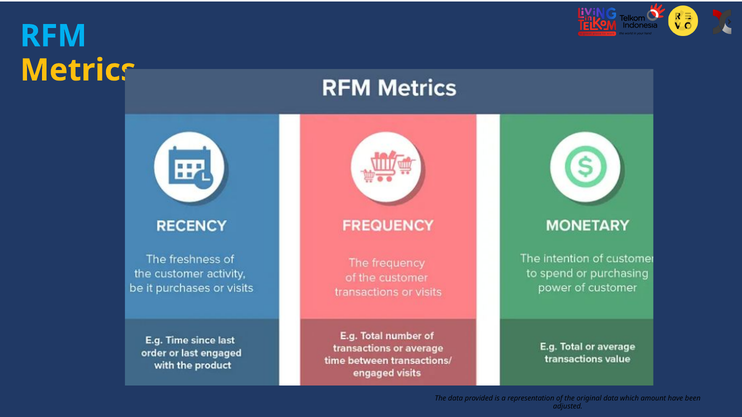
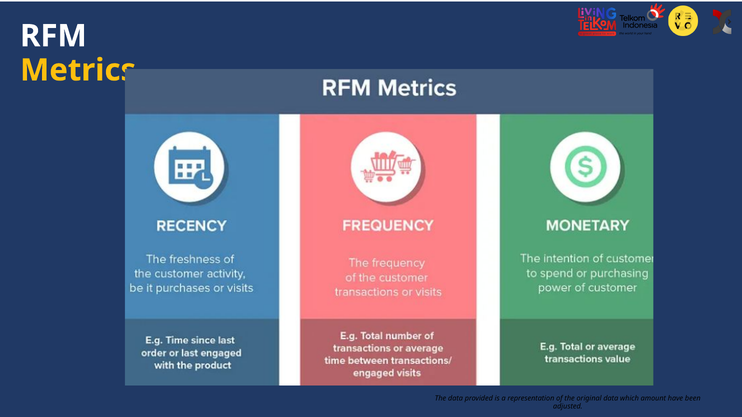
RFM colour: light blue -> white
